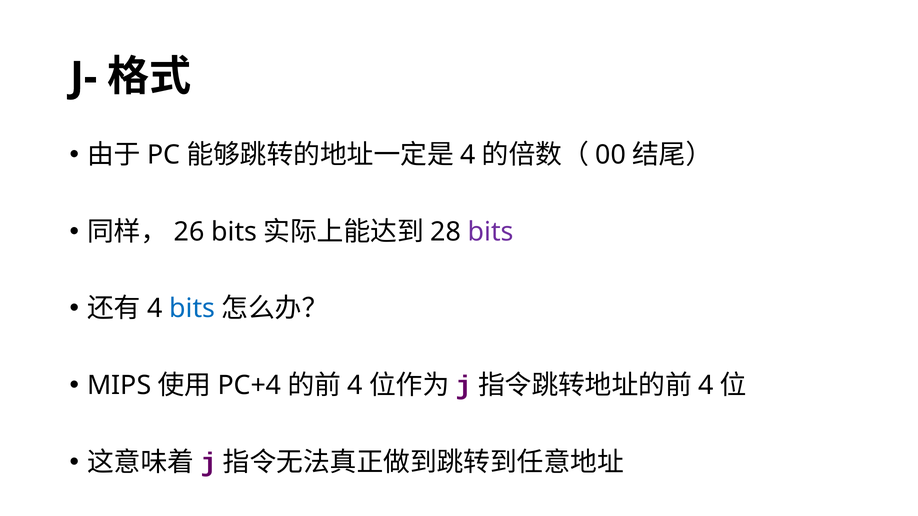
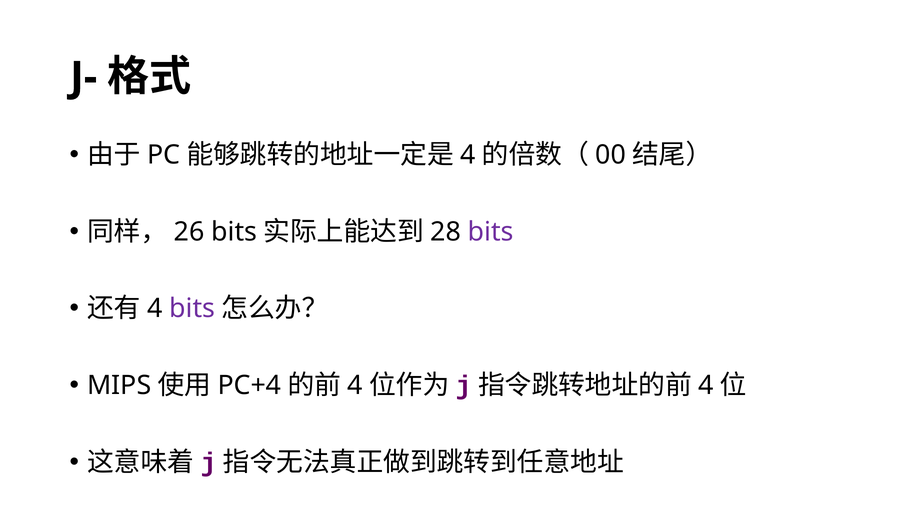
bits at (192, 309) colour: blue -> purple
